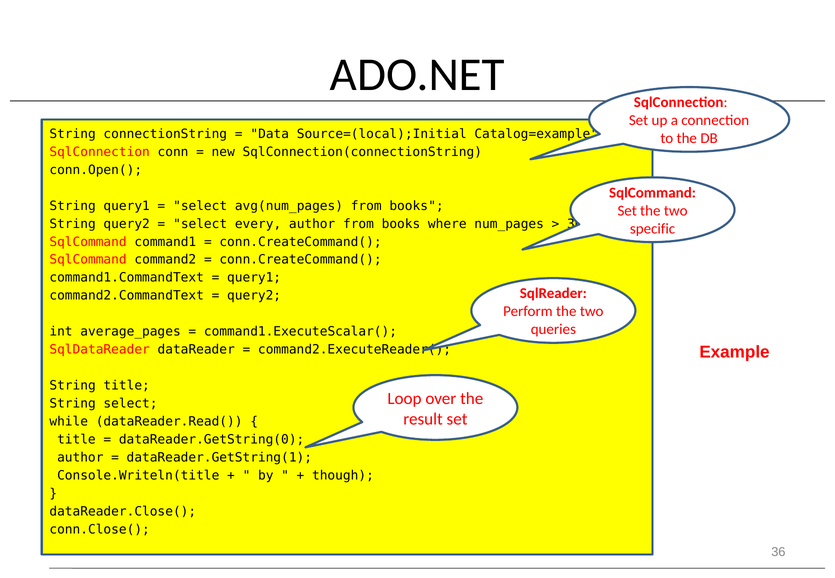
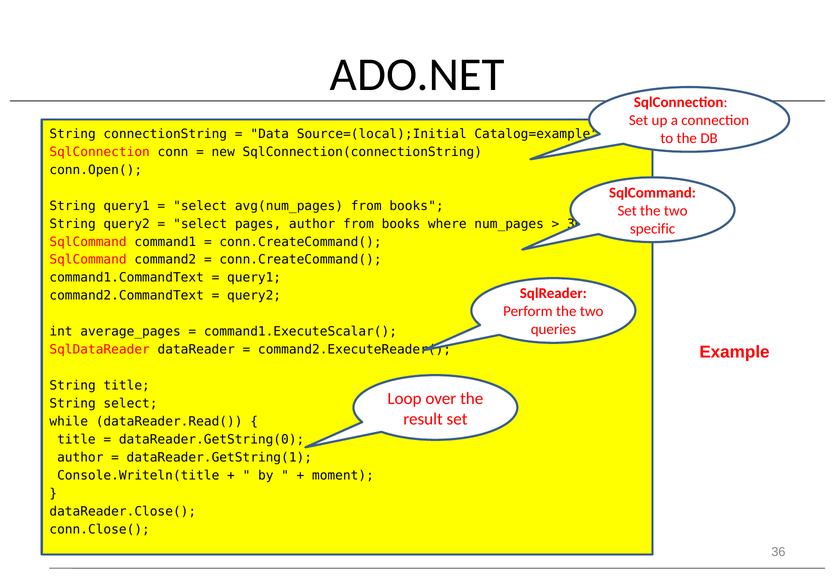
every: every -> pages
though: though -> moment
